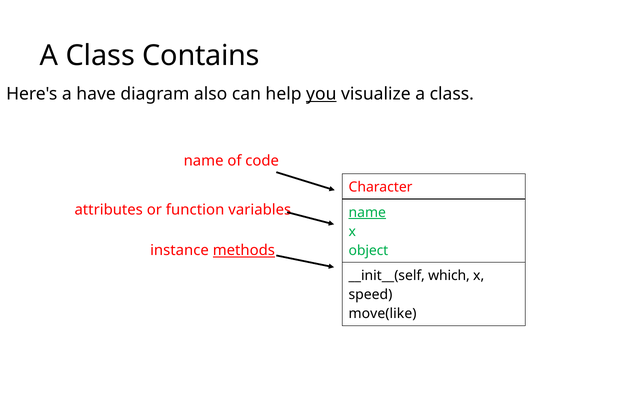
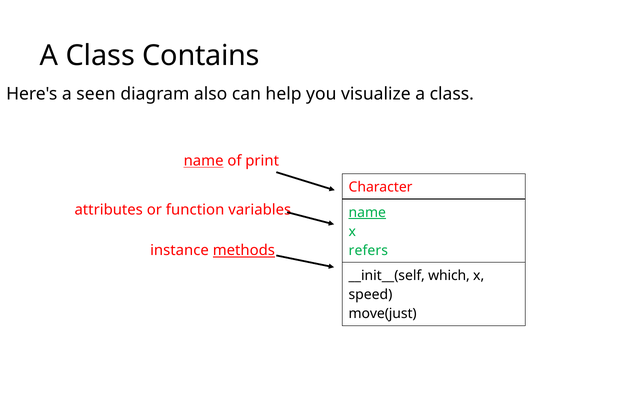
have: have -> seen
you underline: present -> none
name at (204, 161) underline: none -> present
code: code -> print
object: object -> refers
move(like: move(like -> move(just
